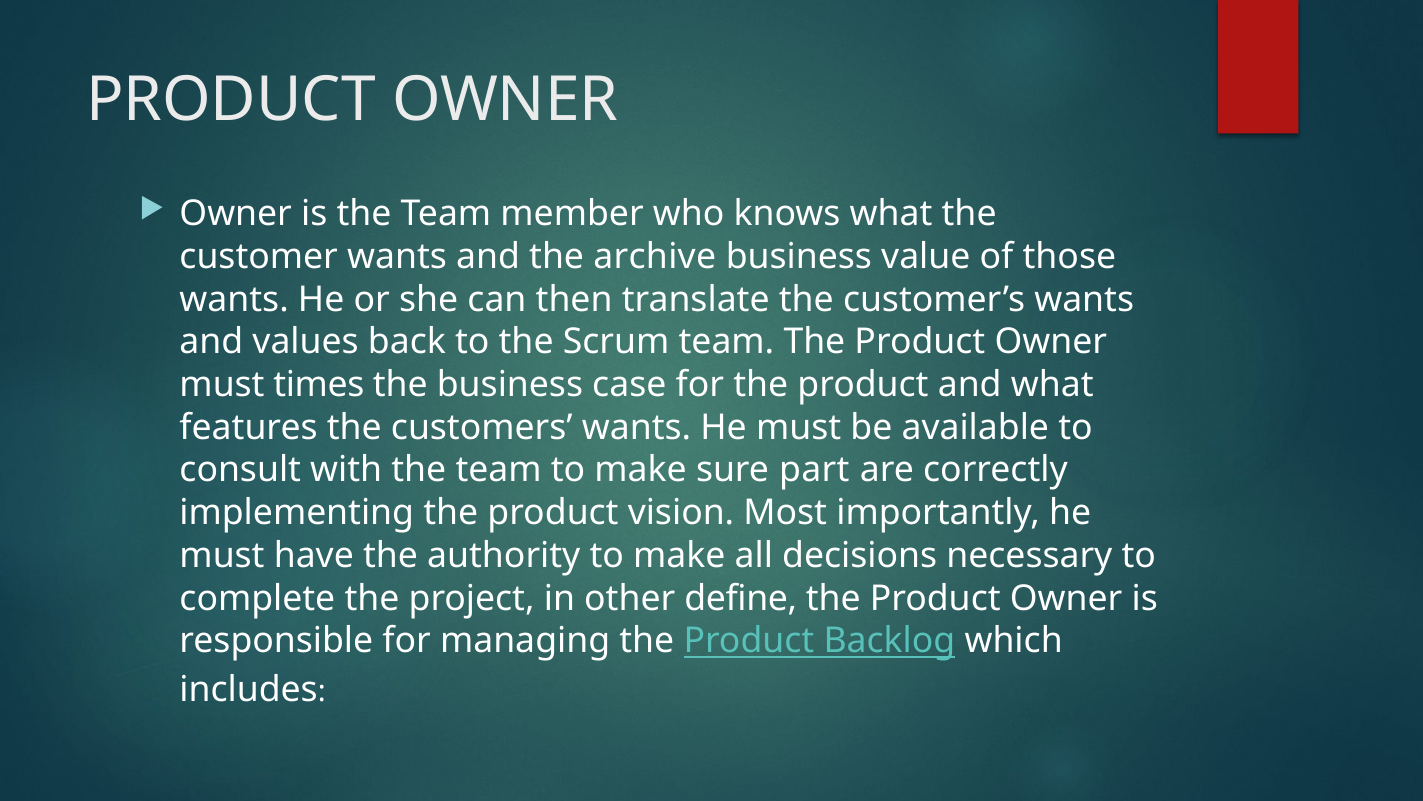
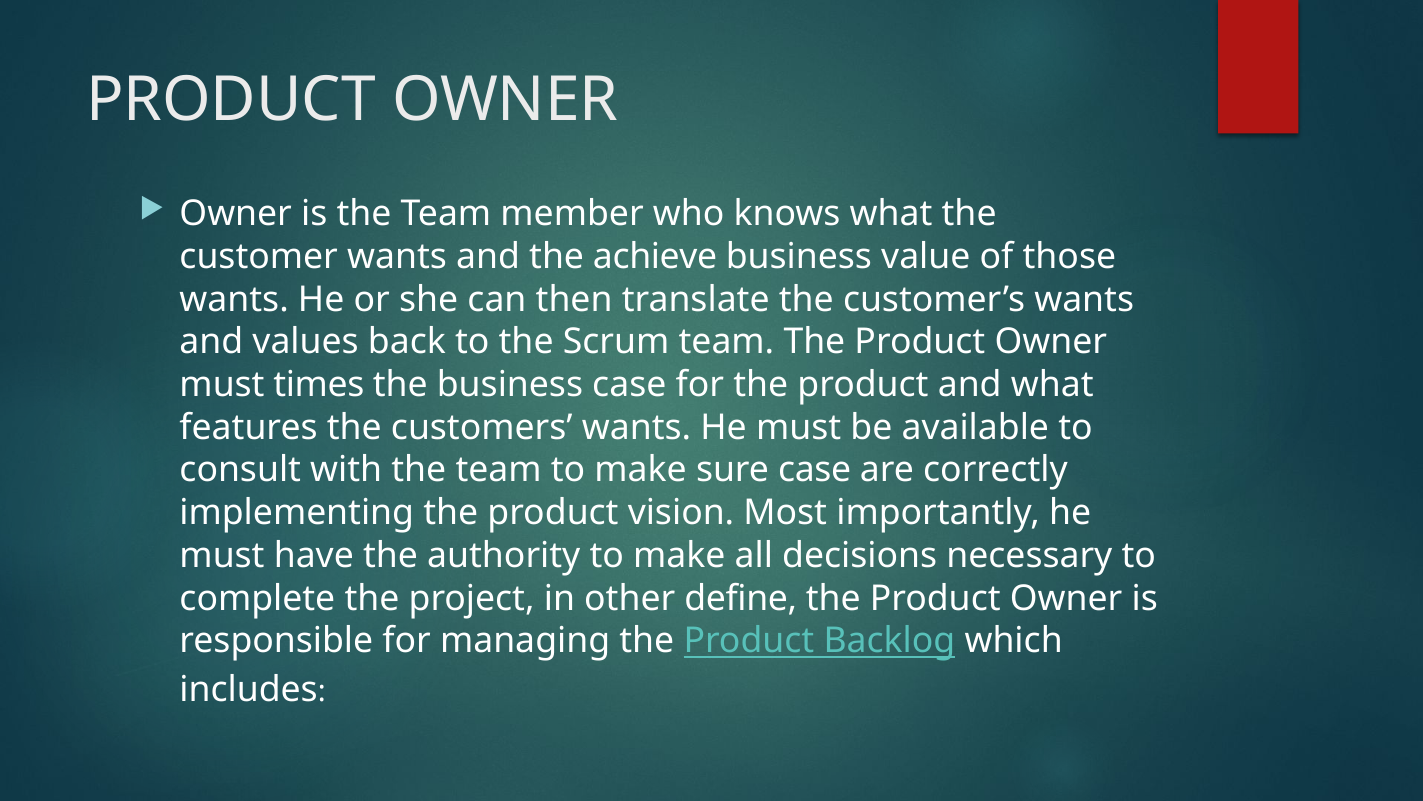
archive: archive -> achieve
sure part: part -> case
